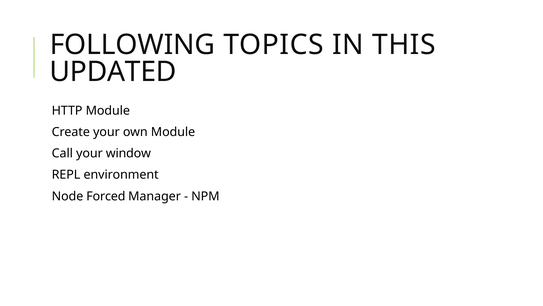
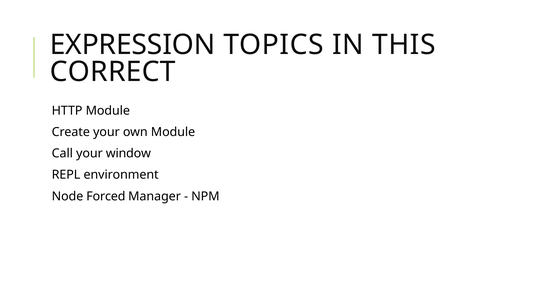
FOLLOWING: FOLLOWING -> EXPRESSION
UPDATED: UPDATED -> CORRECT
